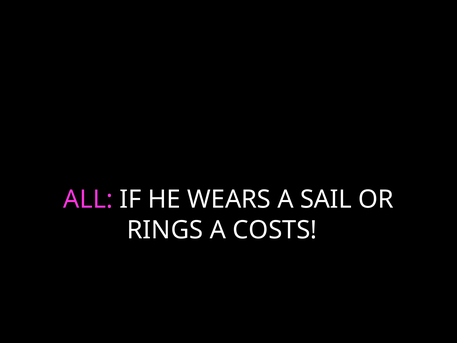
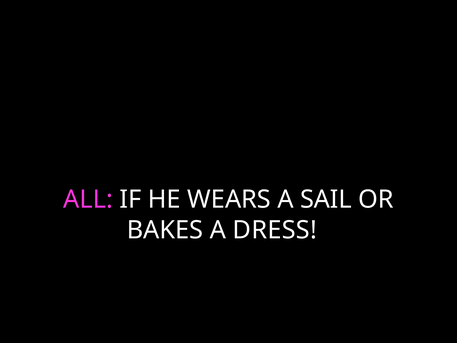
RINGS: RINGS -> BAKES
COSTS: COSTS -> DRESS
